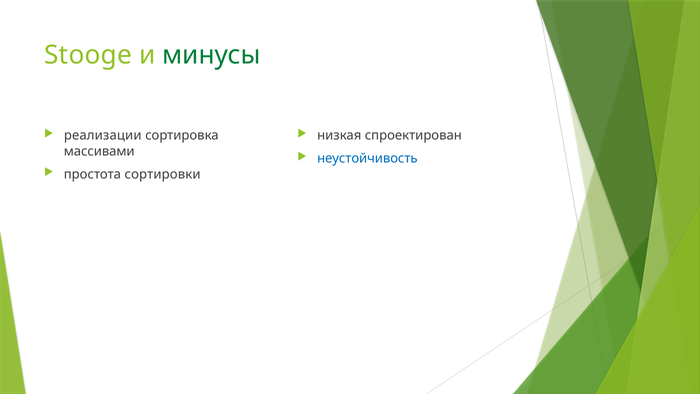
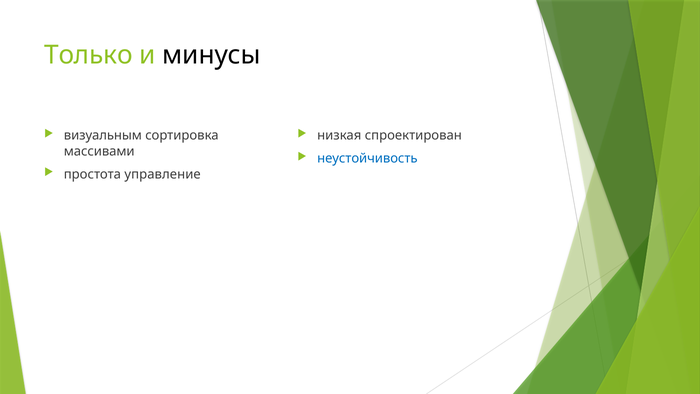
Stooge: Stooge -> Только
минусы colour: green -> black
реализации: реализации -> визуальным
сортировки: сортировки -> управление
